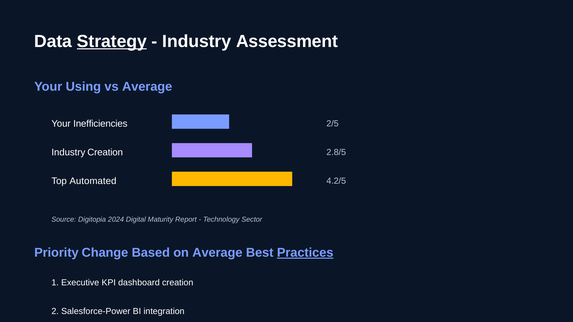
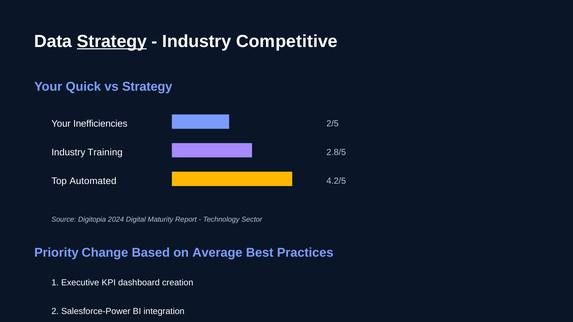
Assessment: Assessment -> Competitive
Using: Using -> Quick
vs Average: Average -> Strategy
Industry Creation: Creation -> Training
Practices underline: present -> none
